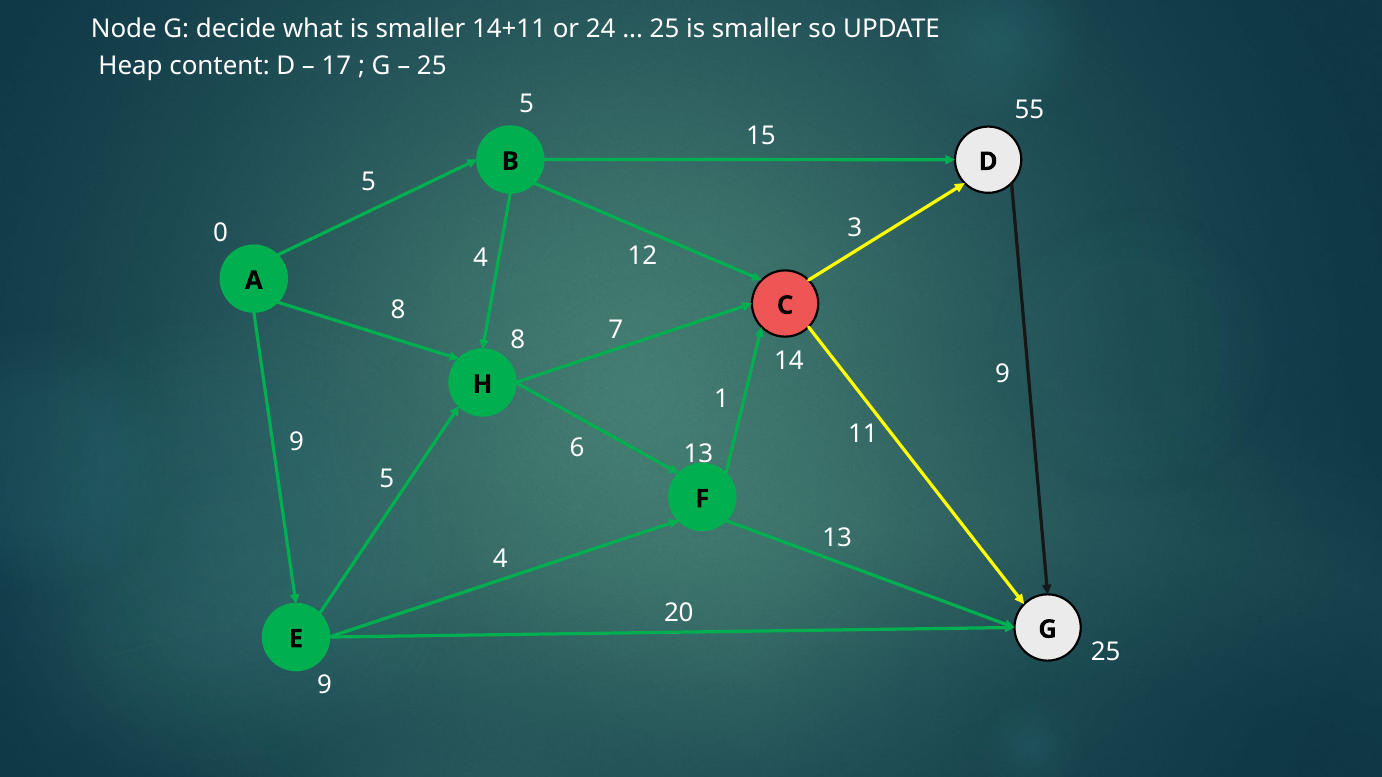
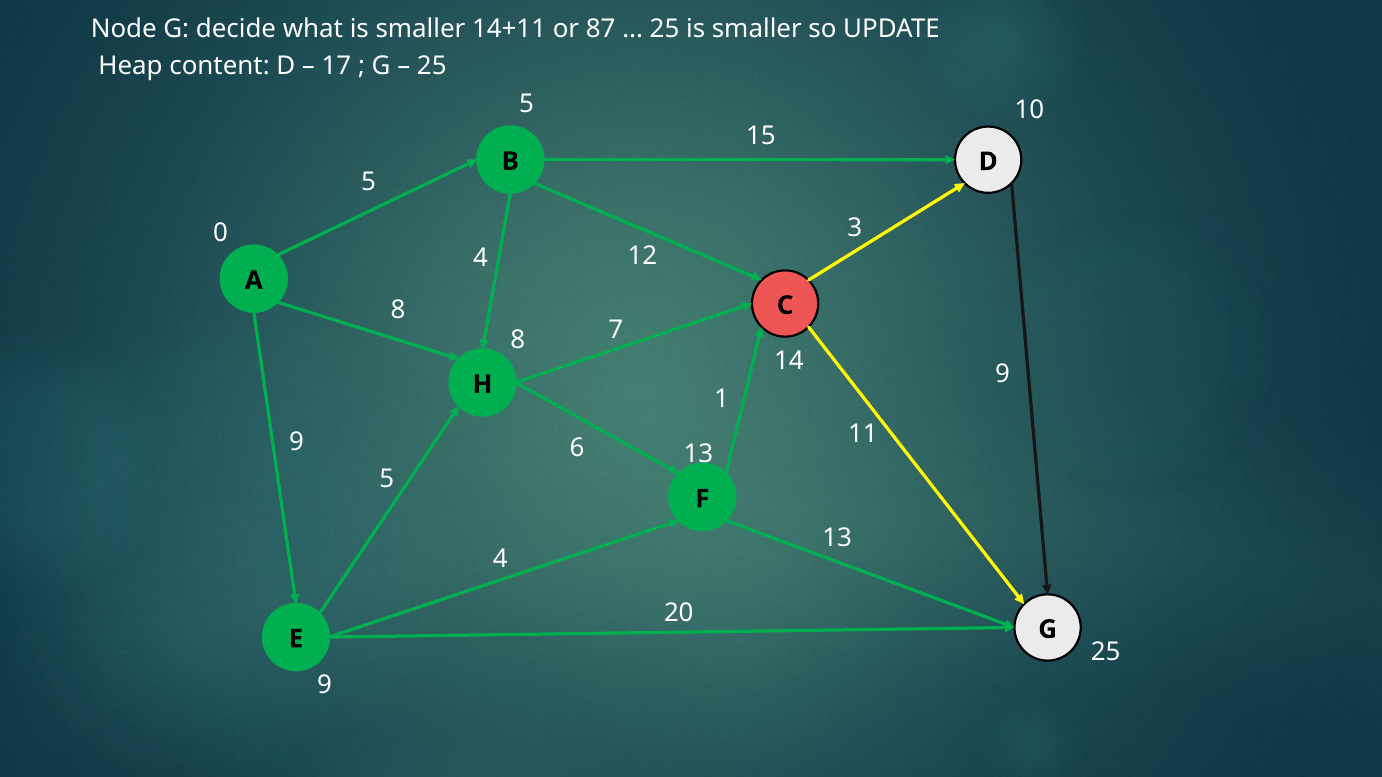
24: 24 -> 87
55: 55 -> 10
